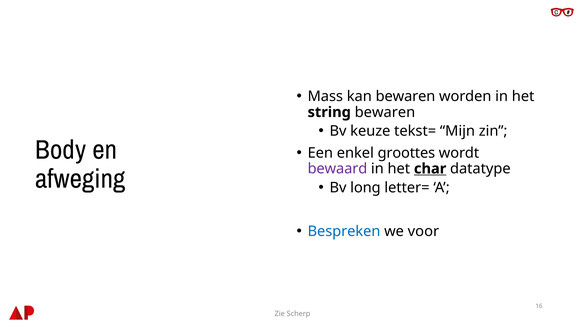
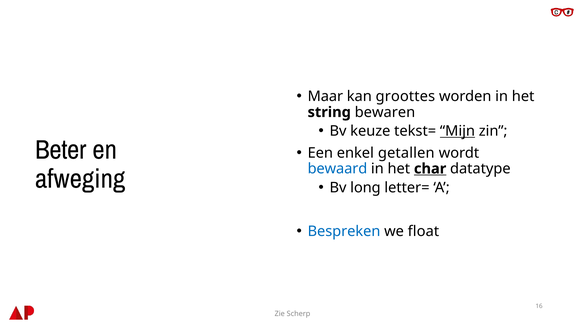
Mass: Mass -> Maar
kan bewaren: bewaren -> groottes
Mijn underline: none -> present
Body: Body -> Beter
groottes: groottes -> getallen
bewaard colour: purple -> blue
voor: voor -> float
